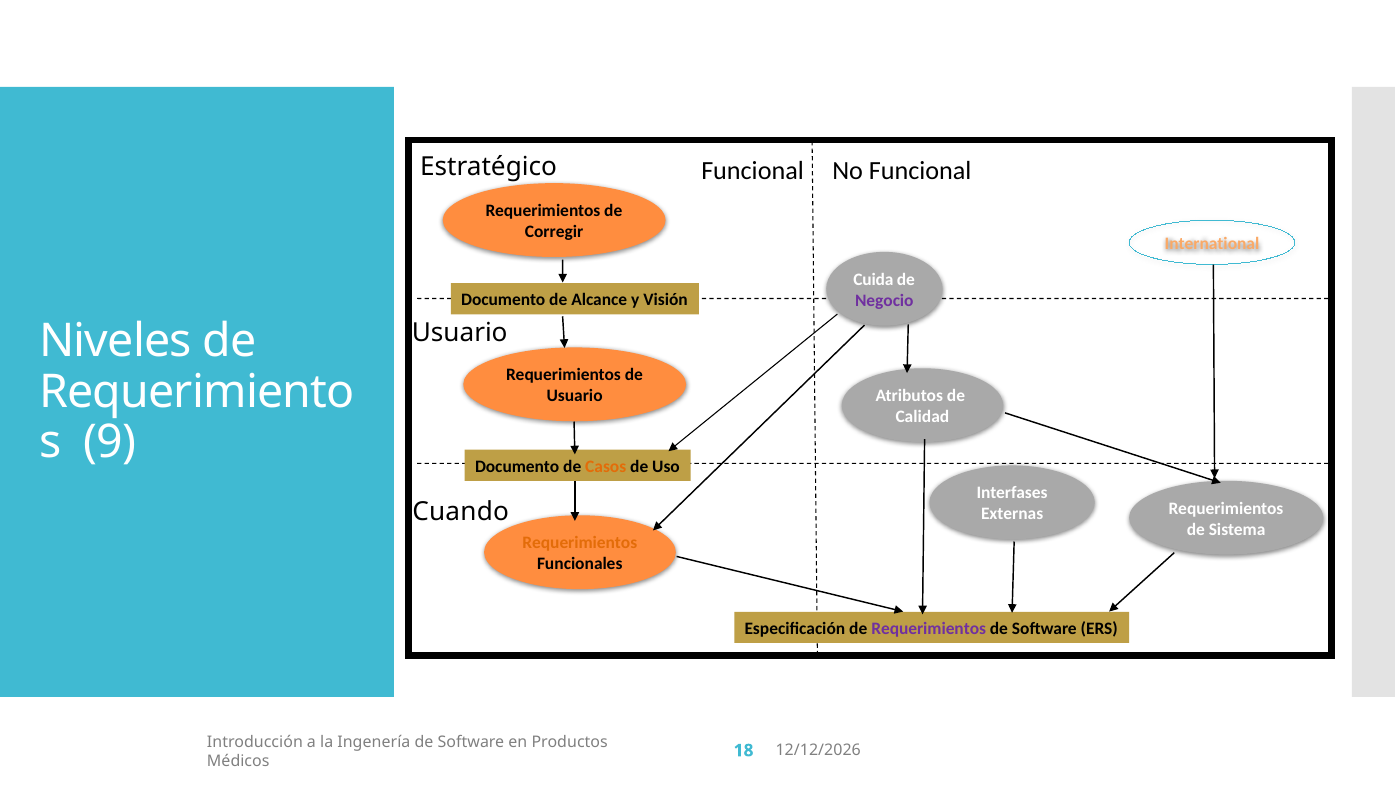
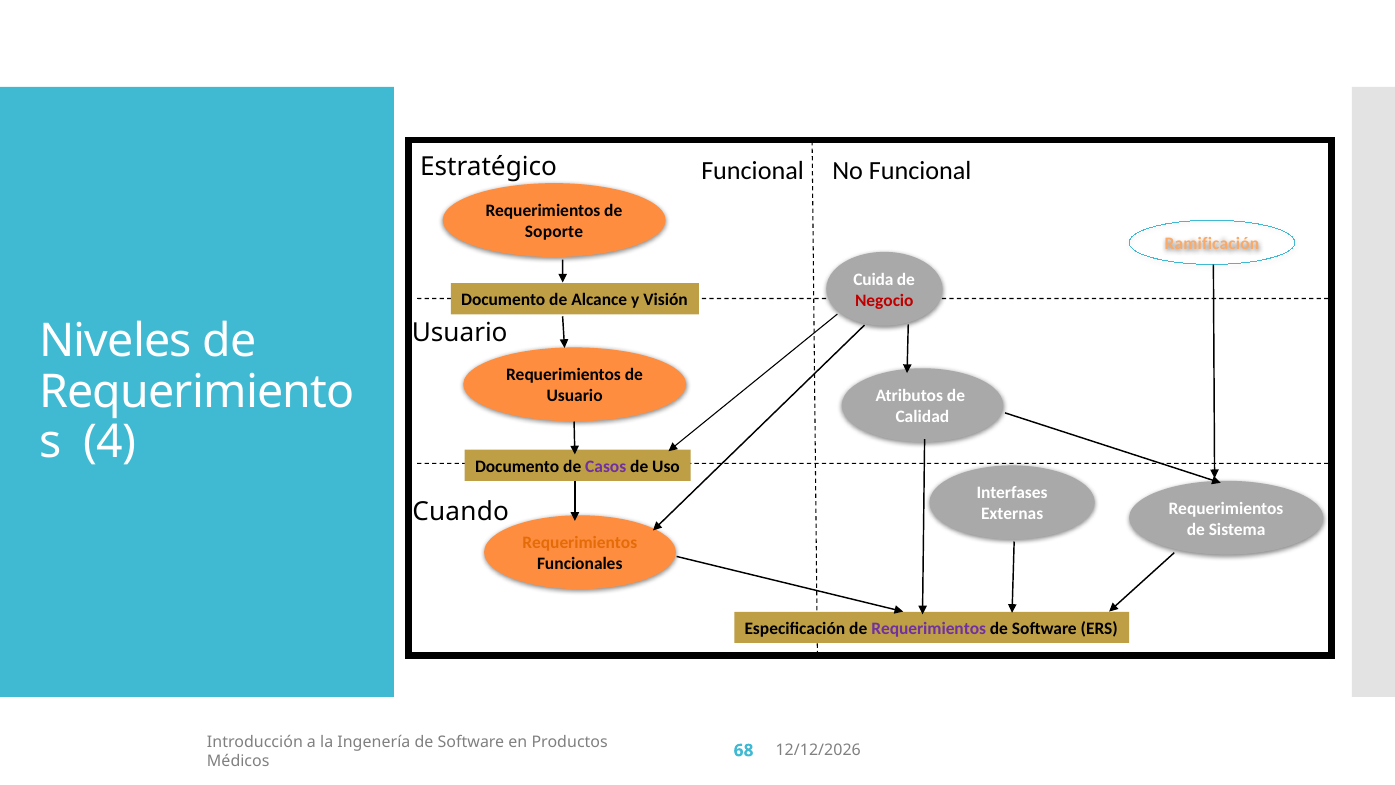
Corregir: Corregir -> Soporte
International: International -> Ramificación
Negocio colour: purple -> red
9: 9 -> 4
Casos colour: orange -> purple
18: 18 -> 68
